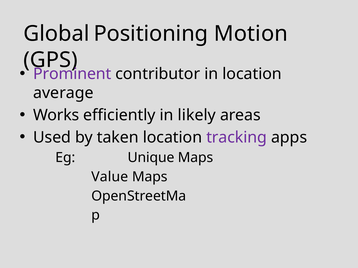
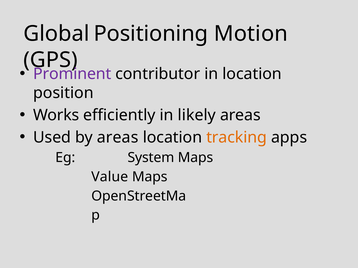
average: average -> position
by taken: taken -> areas
tracking colour: purple -> orange
Unique: Unique -> System
